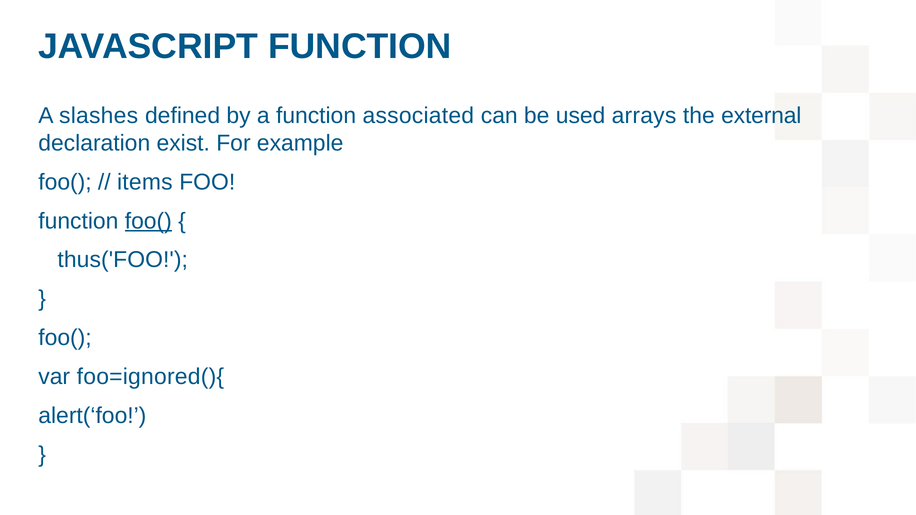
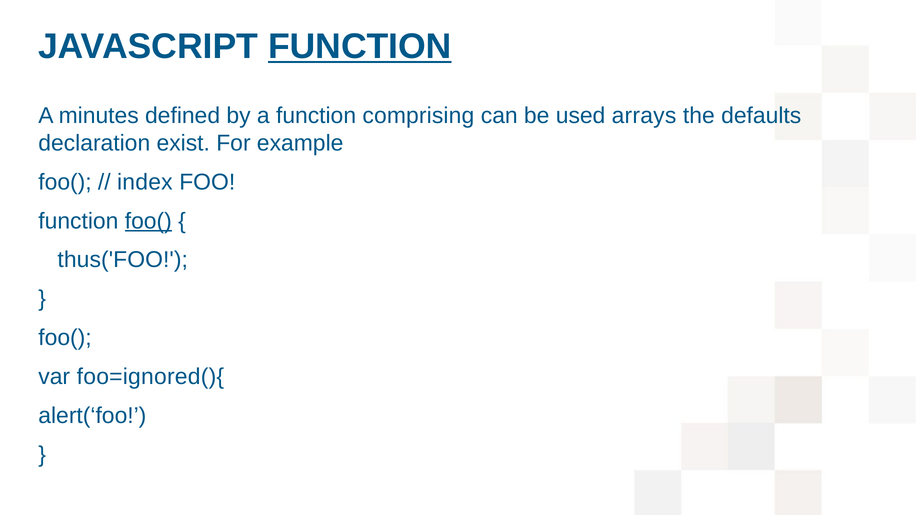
FUNCTION at (360, 47) underline: none -> present
slashes: slashes -> minutes
associated: associated -> comprising
external: external -> defaults
items: items -> index
